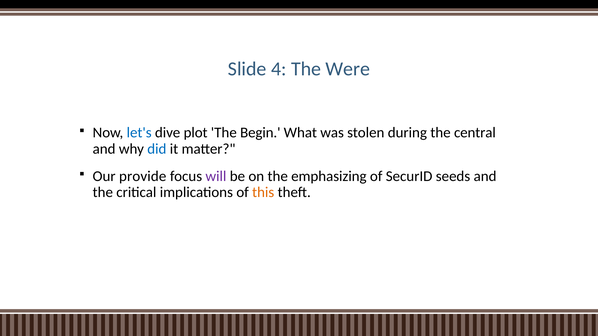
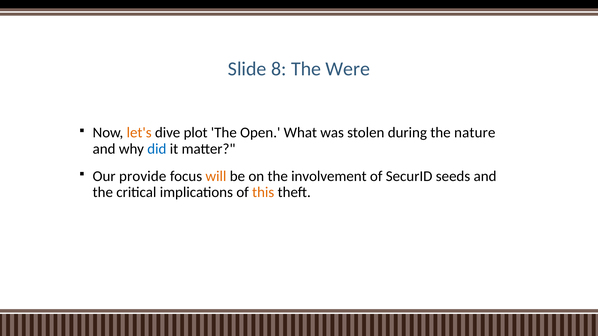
4: 4 -> 8
let's colour: blue -> orange
Begin: Begin -> Open
central: central -> nature
will colour: purple -> orange
emphasizing: emphasizing -> involvement
